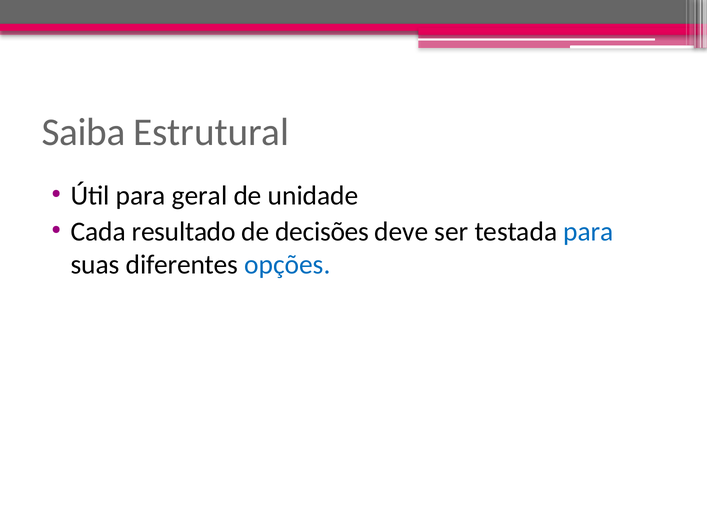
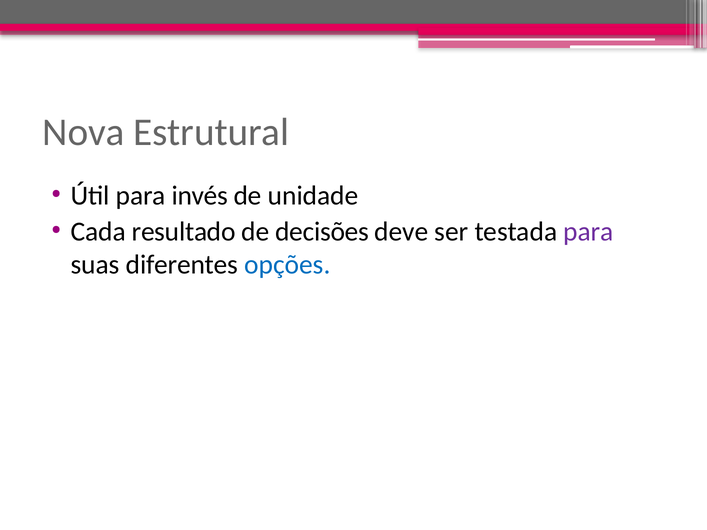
Saiba: Saiba -> Nova
geral: geral -> invés
para at (588, 232) colour: blue -> purple
